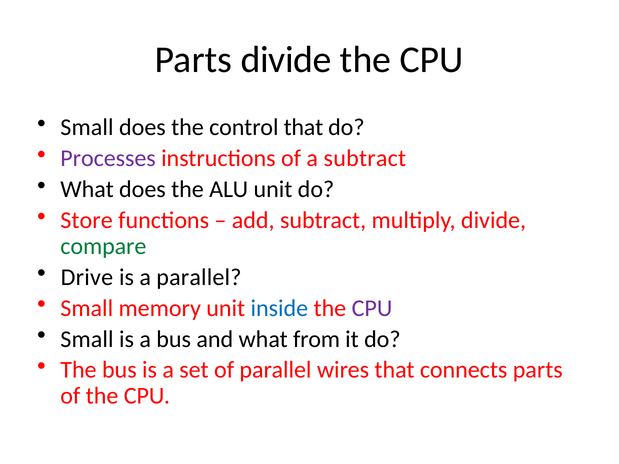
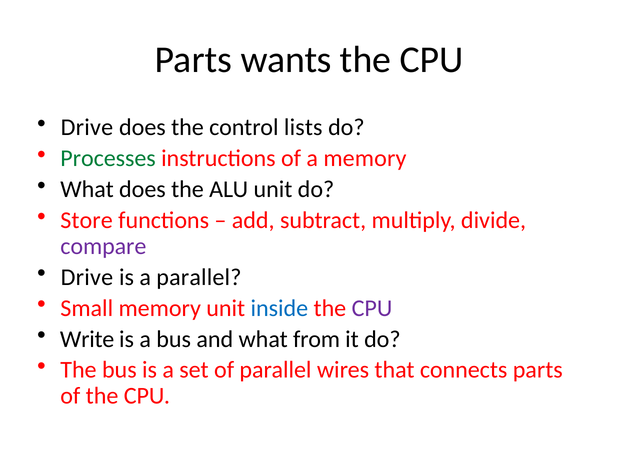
Parts divide: divide -> wants
Small at (87, 128): Small -> Drive
control that: that -> lists
Processes colour: purple -> green
a subtract: subtract -> memory
compare colour: green -> purple
Small at (87, 339): Small -> Write
